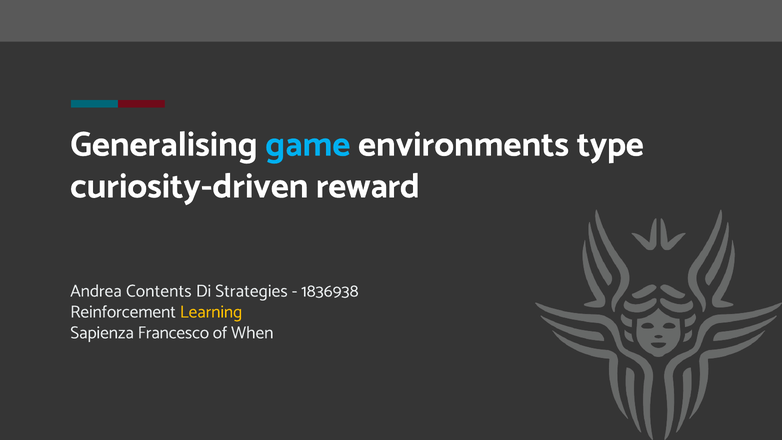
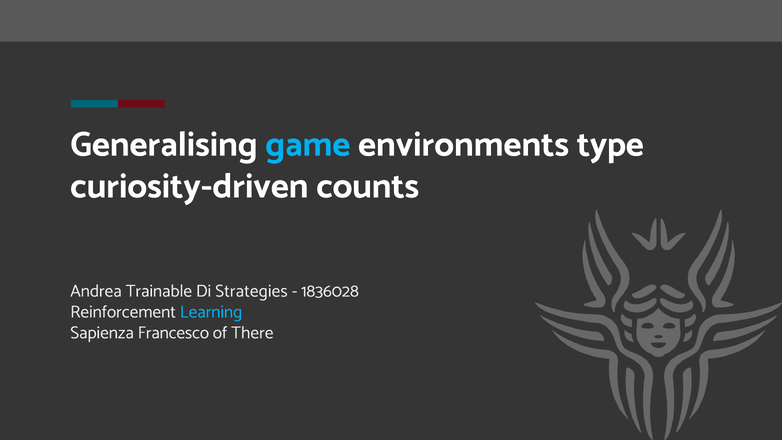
reward: reward -> counts
Contents: Contents -> Trainable
1836938: 1836938 -> 1836028
Learning colour: yellow -> light blue
When: When -> There
